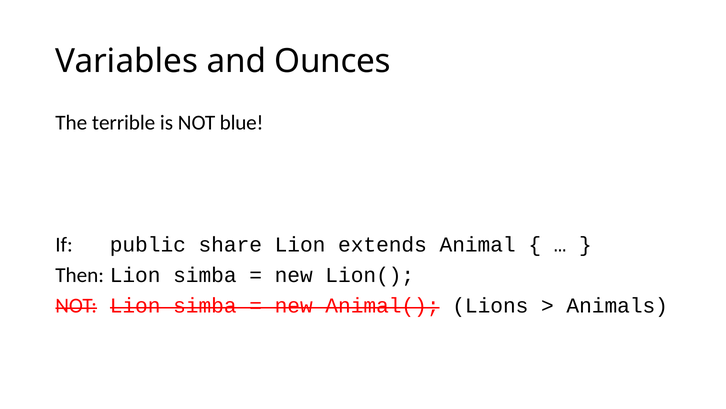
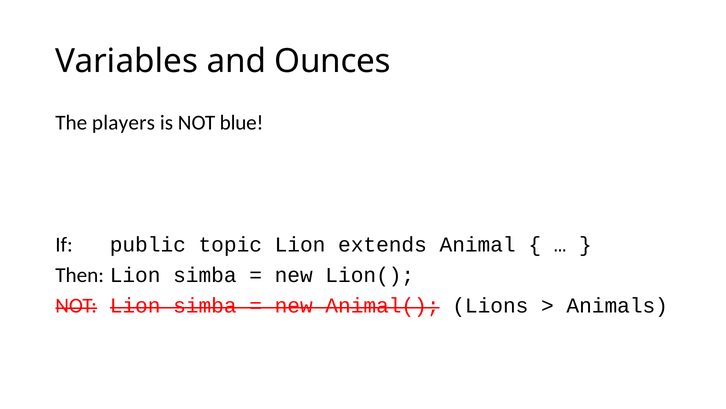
terrible: terrible -> players
share: share -> topic
